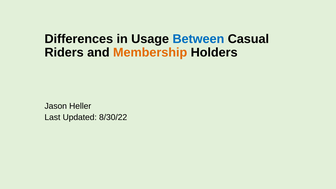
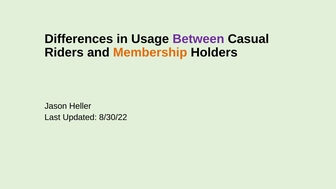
Between colour: blue -> purple
